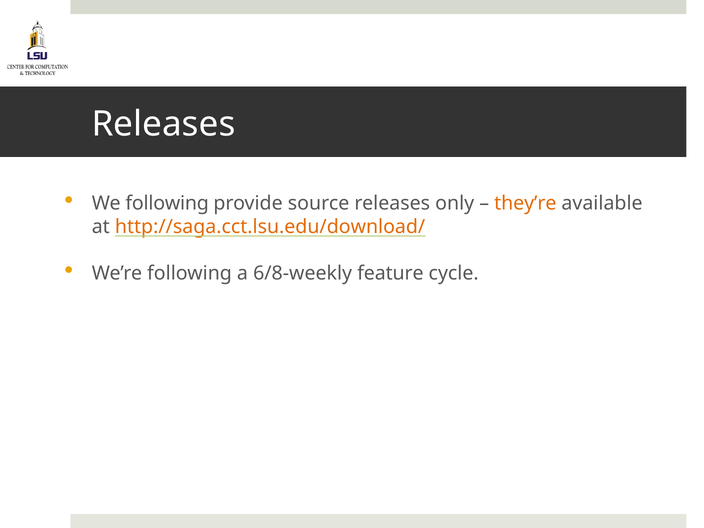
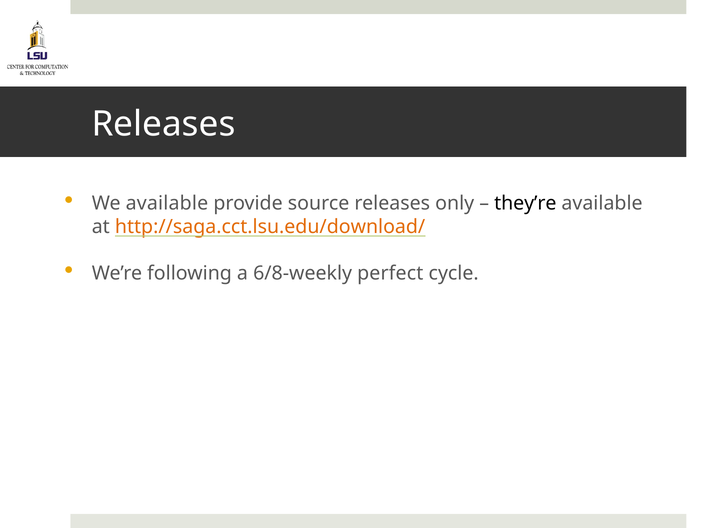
We following: following -> available
they’re colour: orange -> black
feature: feature -> perfect
